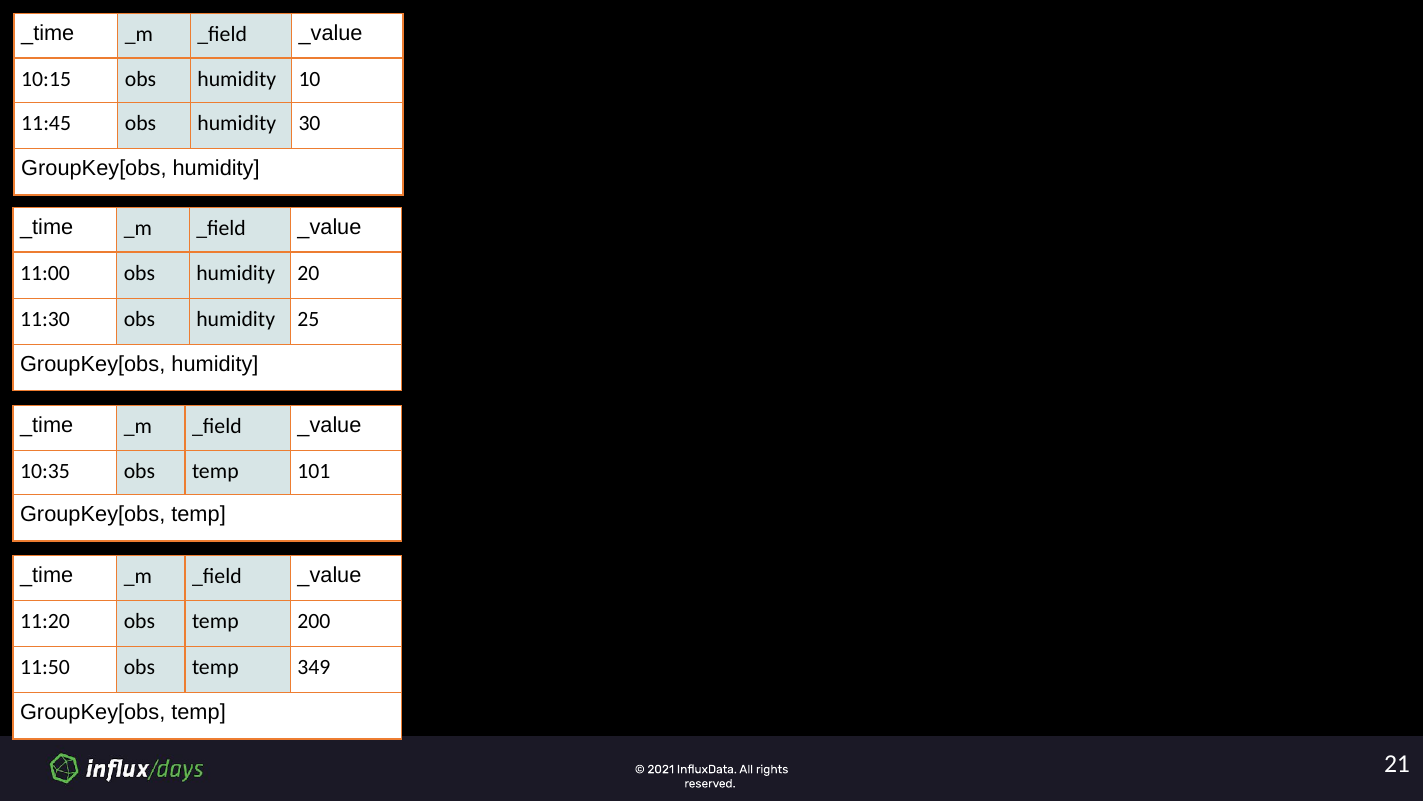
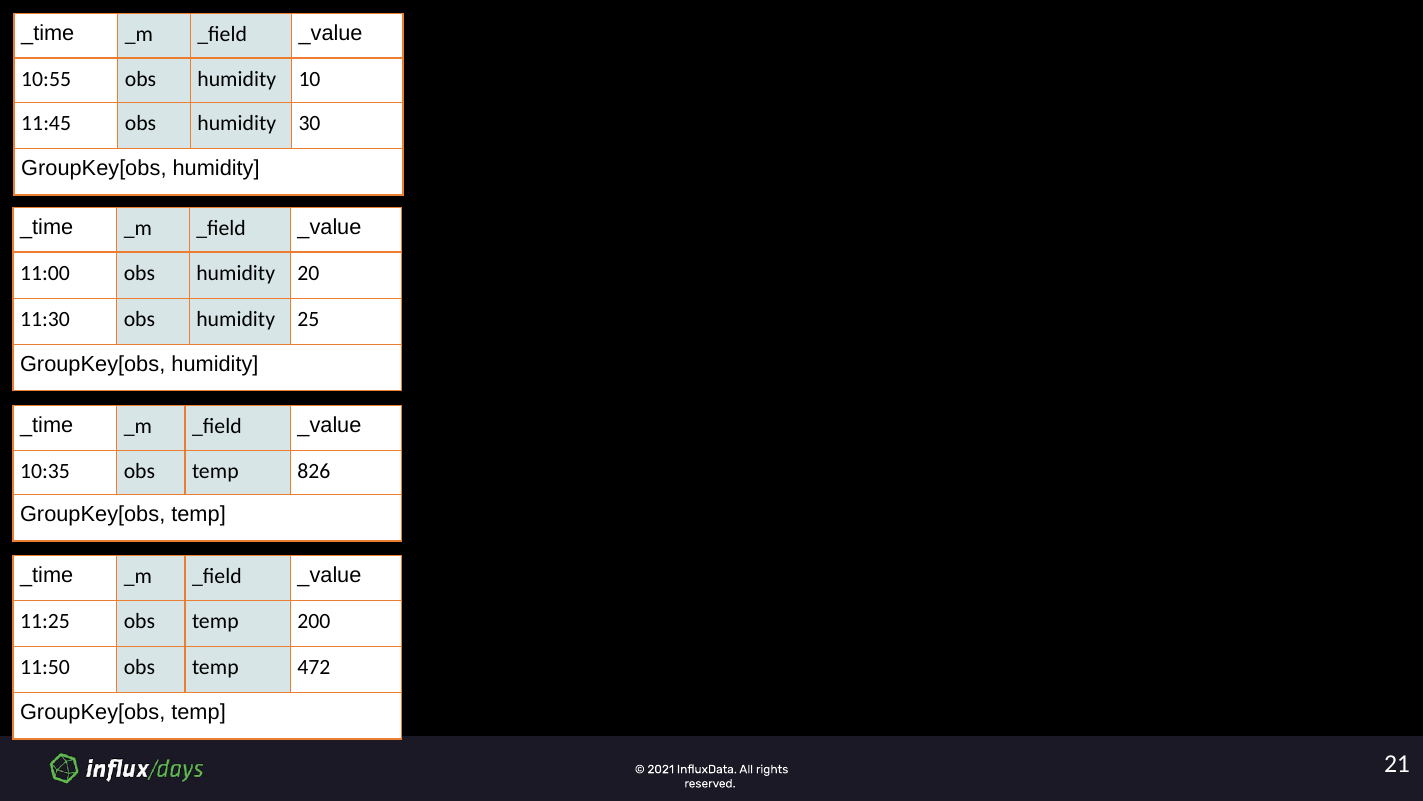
10:15: 10:15 -> 10:55
101: 101 -> 826
11:20: 11:20 -> 11:25
349: 349 -> 472
